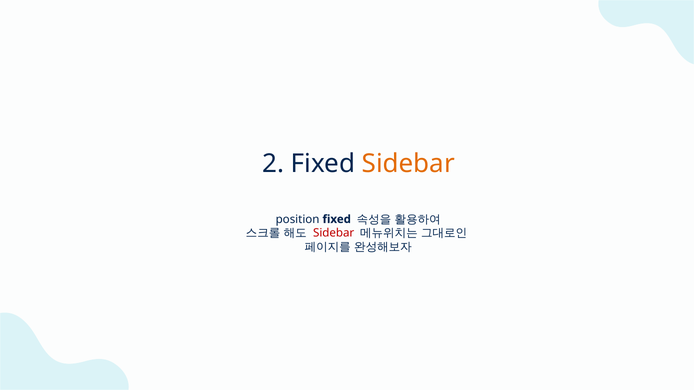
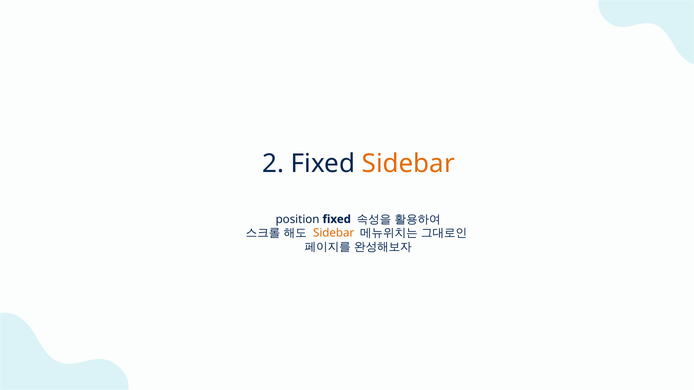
Sidebar at (334, 233) colour: red -> orange
